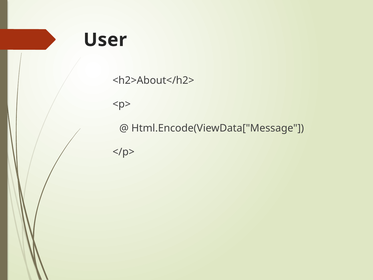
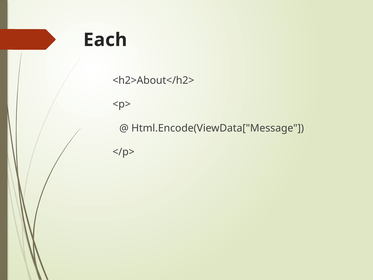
User: User -> Each
